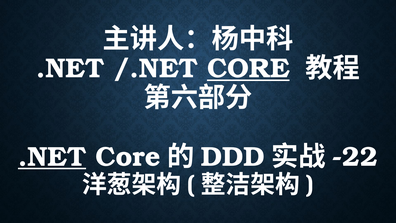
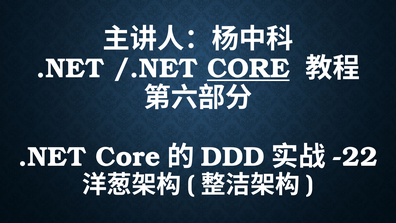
.NET at (52, 157) underline: present -> none
